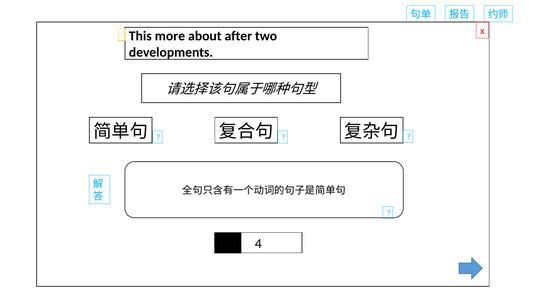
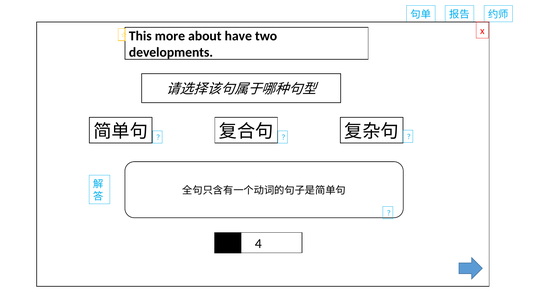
after: after -> have
